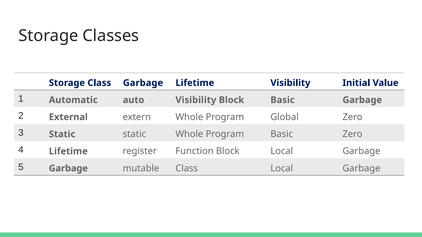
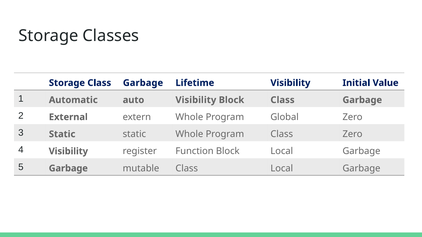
Block Basic: Basic -> Class
Program Basic: Basic -> Class
4 Lifetime: Lifetime -> Visibility
